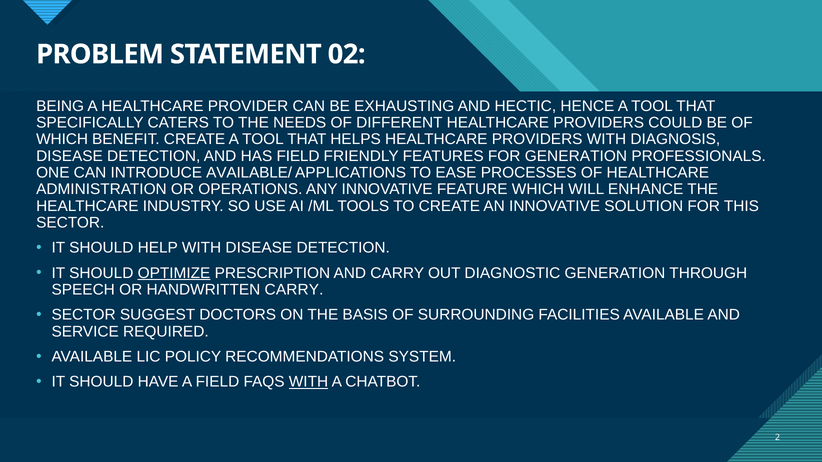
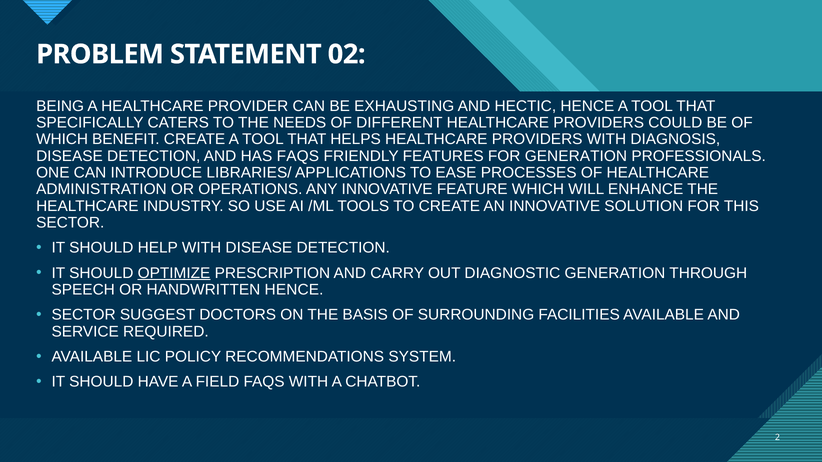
HAS FIELD: FIELD -> FAQS
AVAILABLE/: AVAILABLE/ -> LIBRARIES/
HANDWRITTEN CARRY: CARRY -> HENCE
WITH at (309, 382) underline: present -> none
